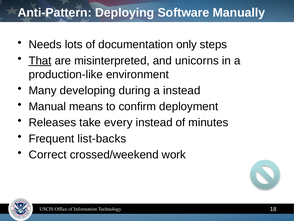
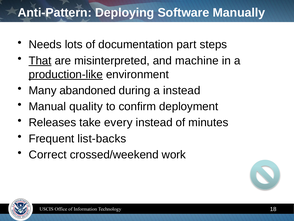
only: only -> part
unicorns: unicorns -> machine
production-like underline: none -> present
developing: developing -> abandoned
means: means -> quality
